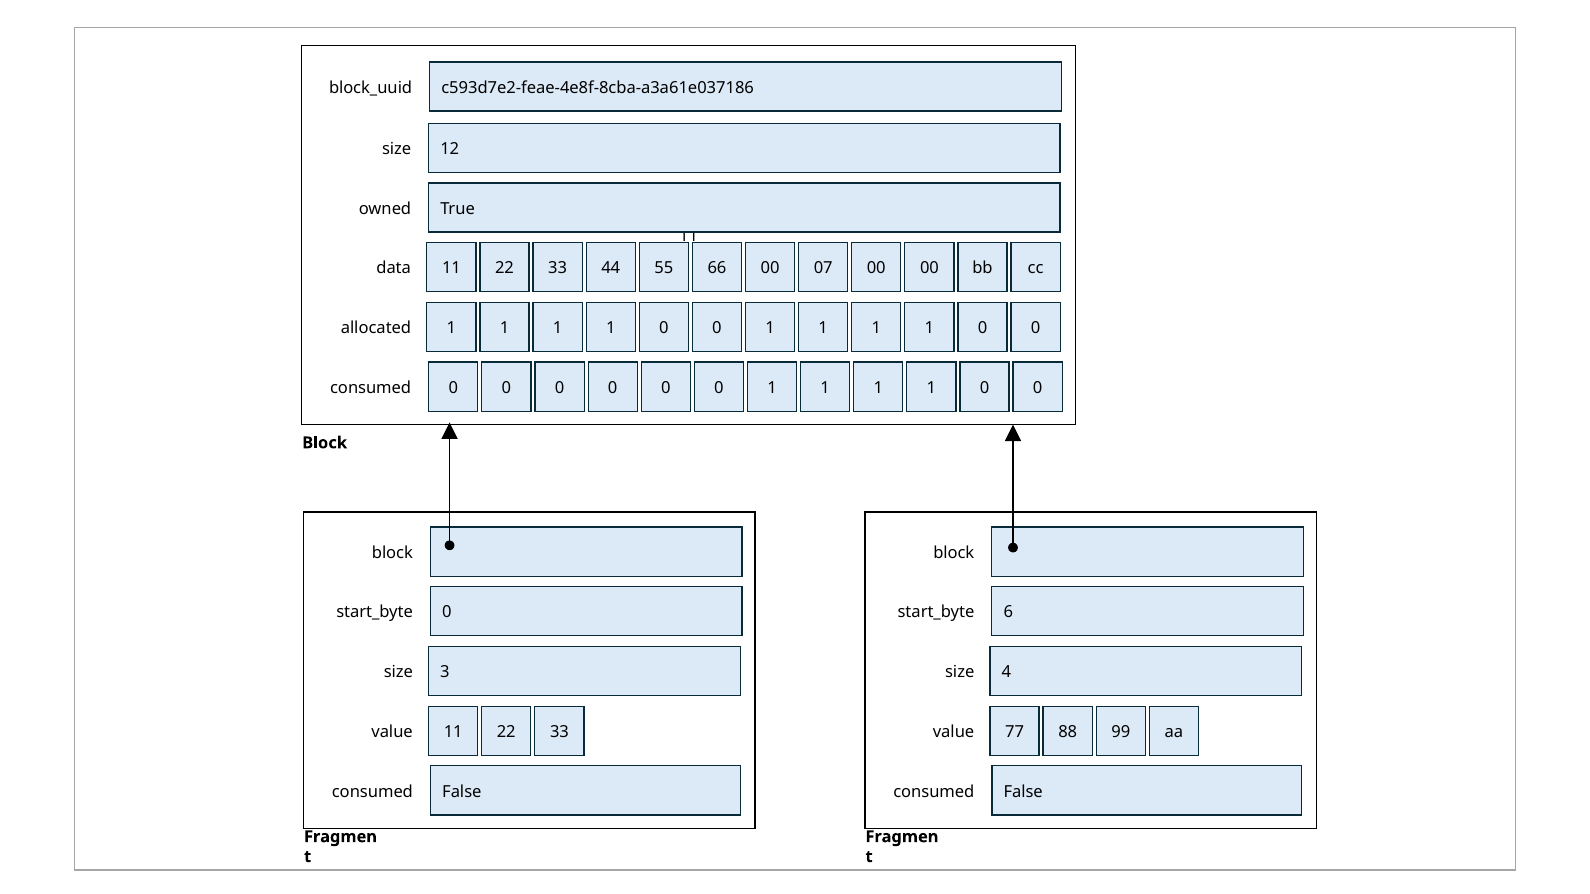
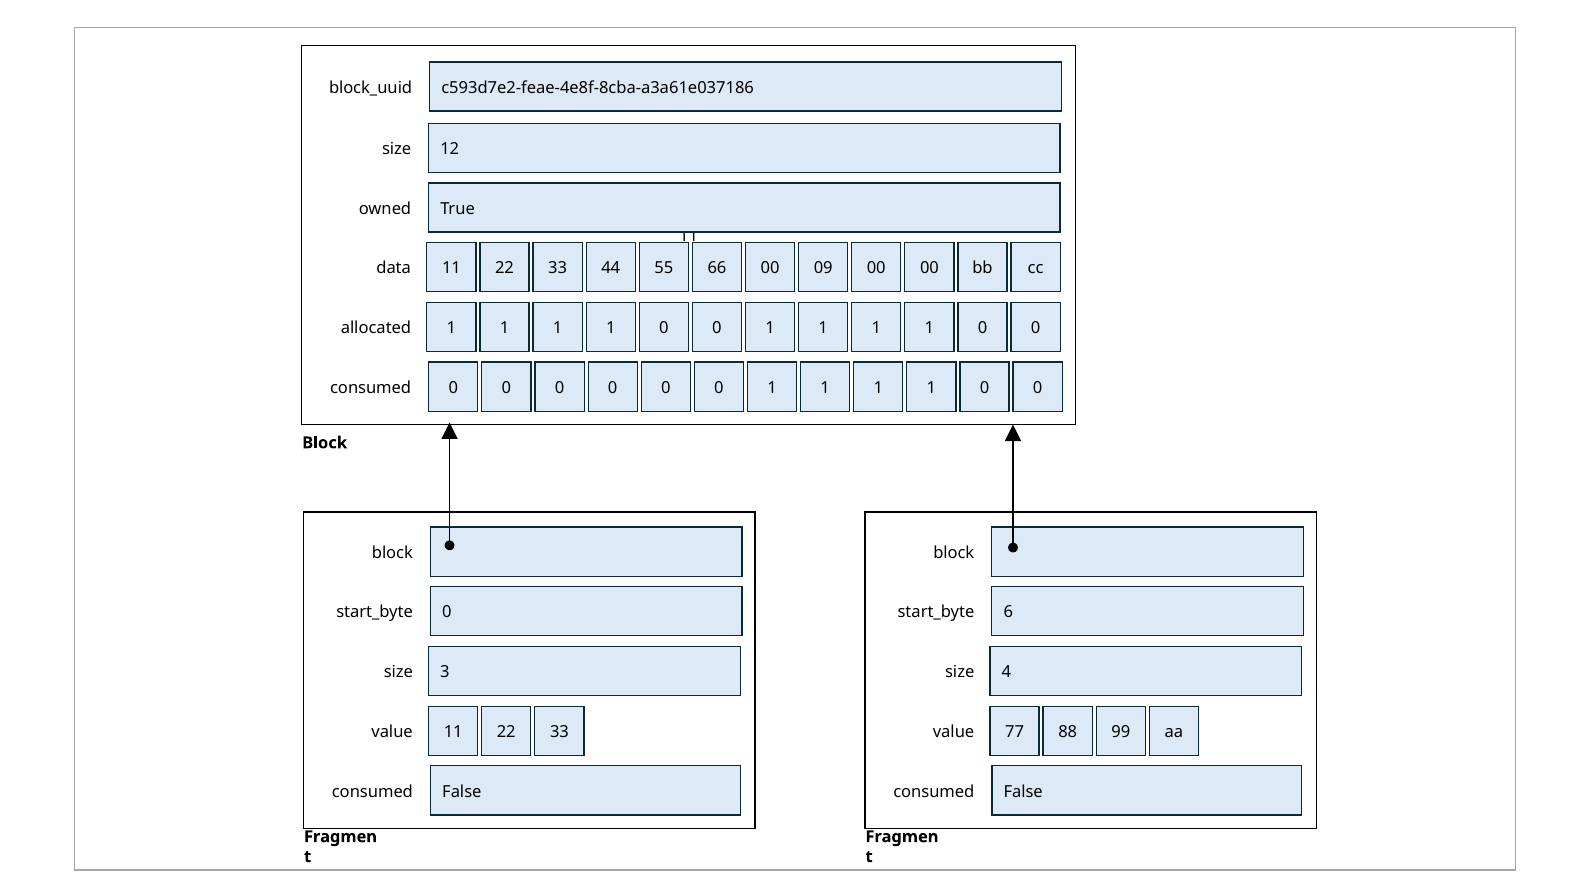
07: 07 -> 09
